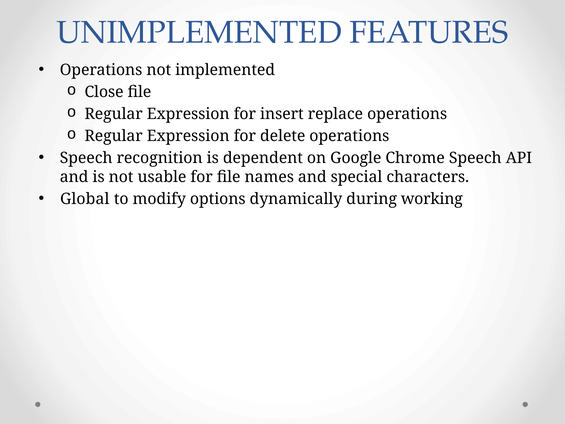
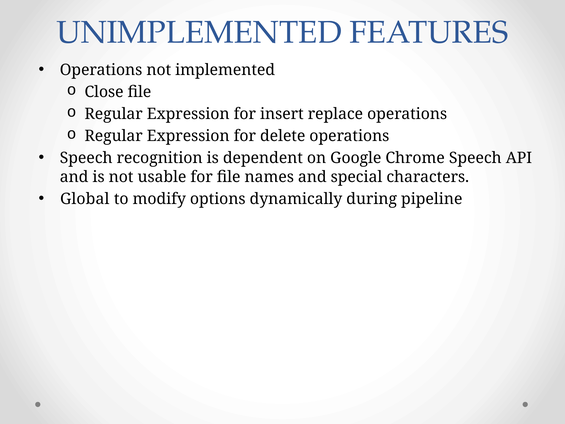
working: working -> pipeline
